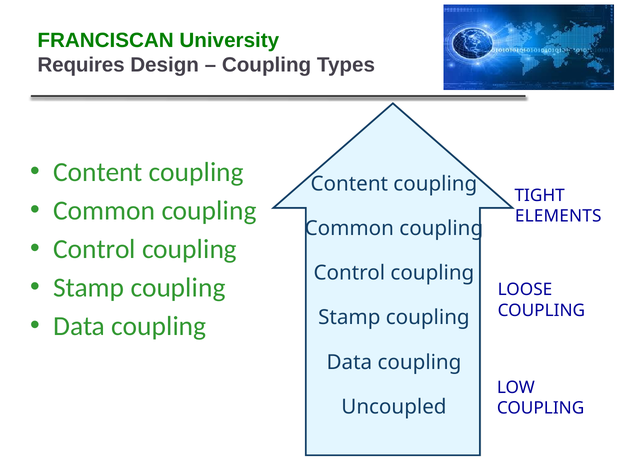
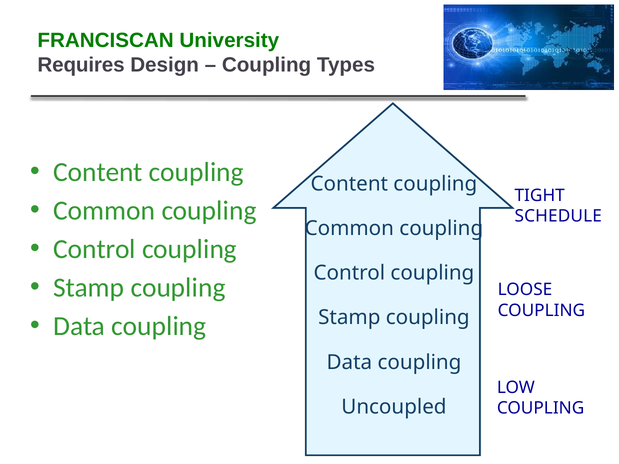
ELEMENTS: ELEMENTS -> SCHEDULE
